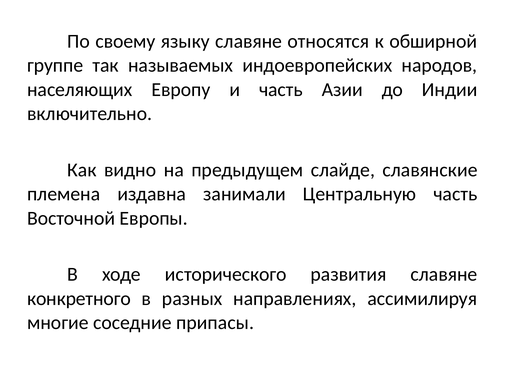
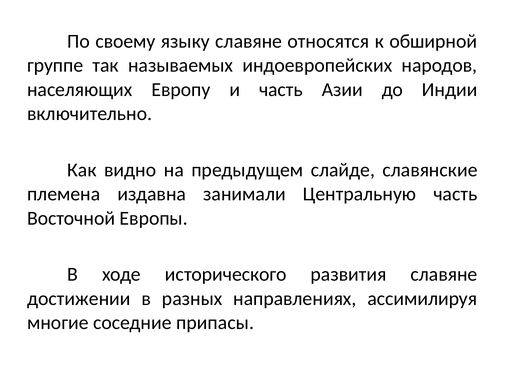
конкретного: конкретного -> достижении
